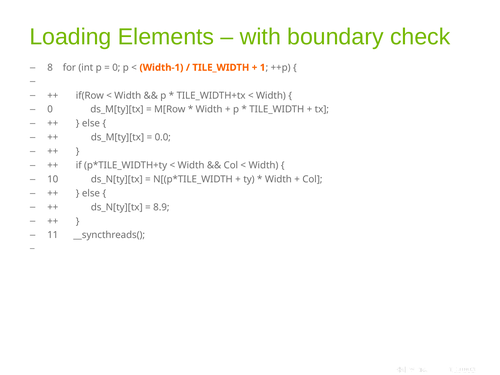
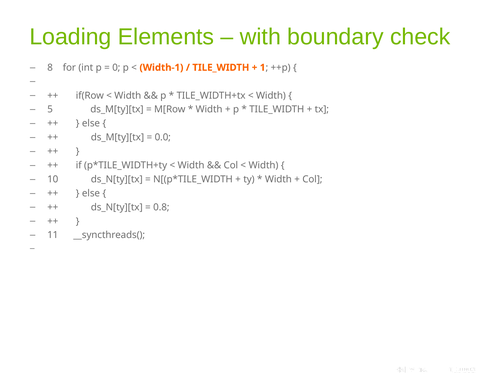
0 at (50, 109): 0 -> 5
8.9: 8.9 -> 0.8
